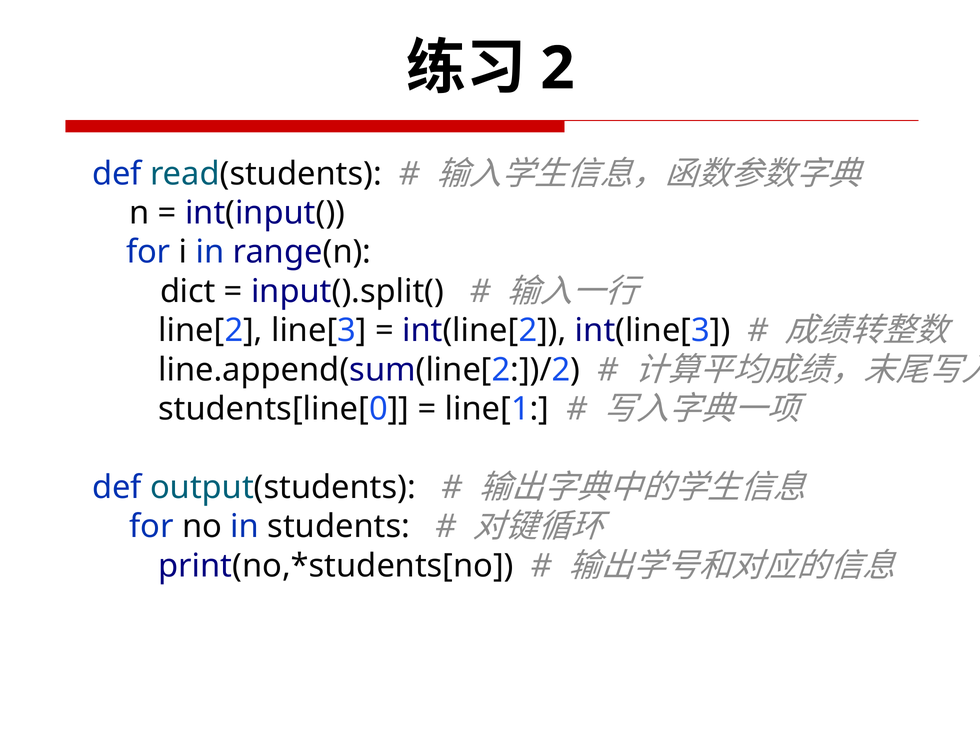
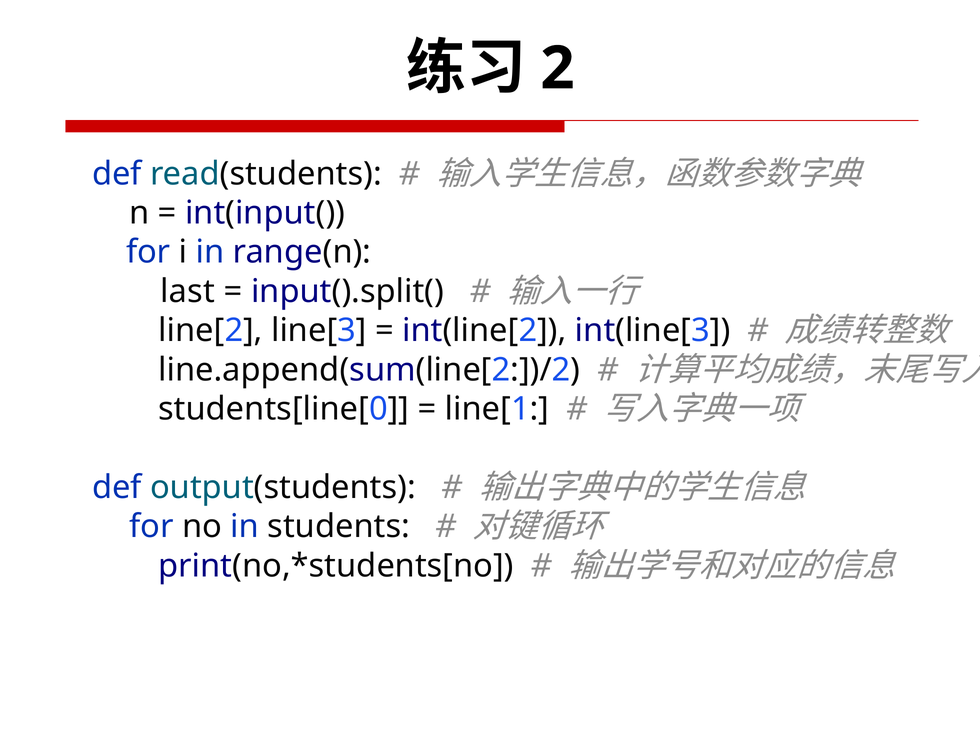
dict: dict -> last
